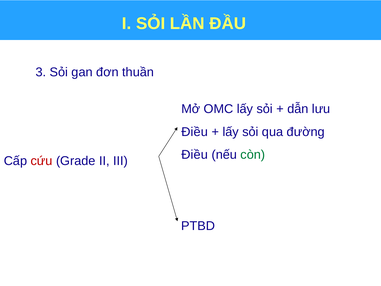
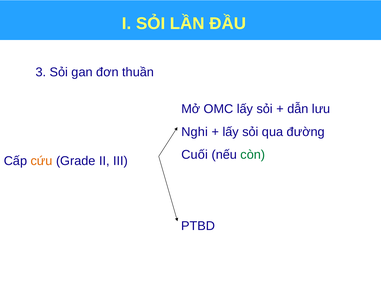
Điều at (195, 132): Điều -> Nghi
Điều at (195, 155): Điều -> Cuối
cứu colour: red -> orange
